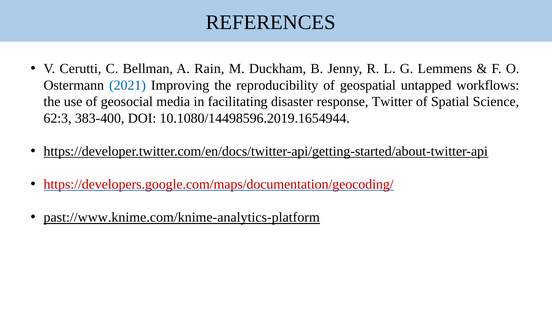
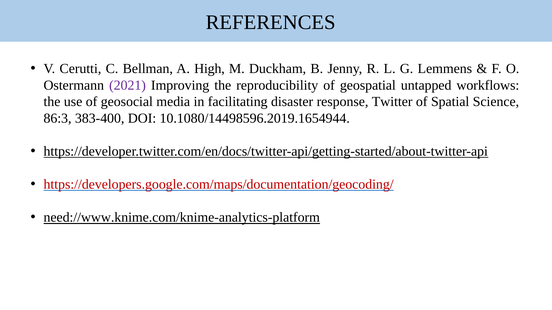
Rain: Rain -> High
2021 colour: blue -> purple
62:3: 62:3 -> 86:3
past://www.knime.com/knime-analytics-platform: past://www.knime.com/knime-analytics-platform -> need://www.knime.com/knime-analytics-platform
